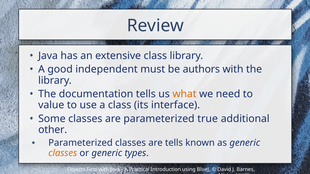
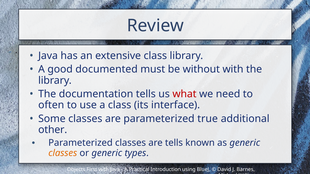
independent: independent -> documented
authors: authors -> without
what colour: orange -> red
value: value -> often
